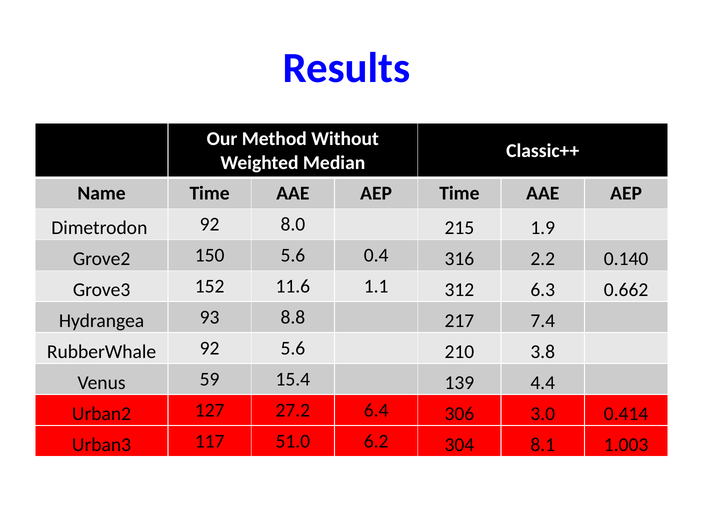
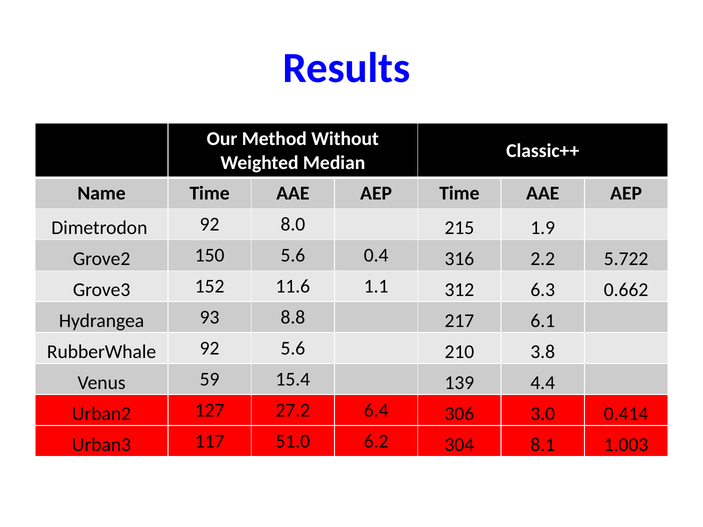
0.140: 0.140 -> 5.722
7.4: 7.4 -> 6.1
